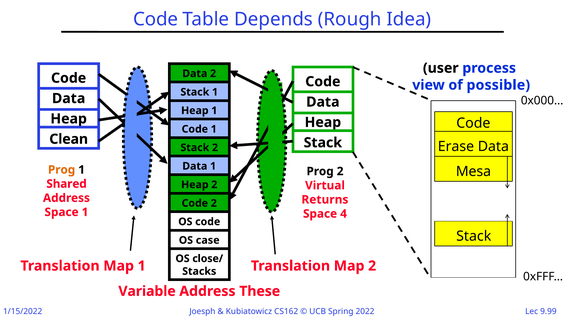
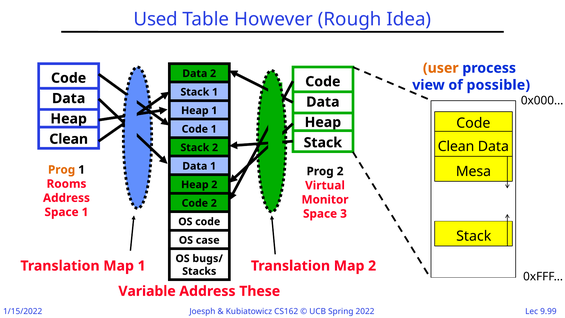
Code at (156, 19): Code -> Used
Depends: Depends -> However
user colour: black -> orange
Erase at (456, 146): Erase -> Clean
Shared: Shared -> Rooms
Returns: Returns -> Monitor
4: 4 -> 3
close/: close/ -> bugs/
